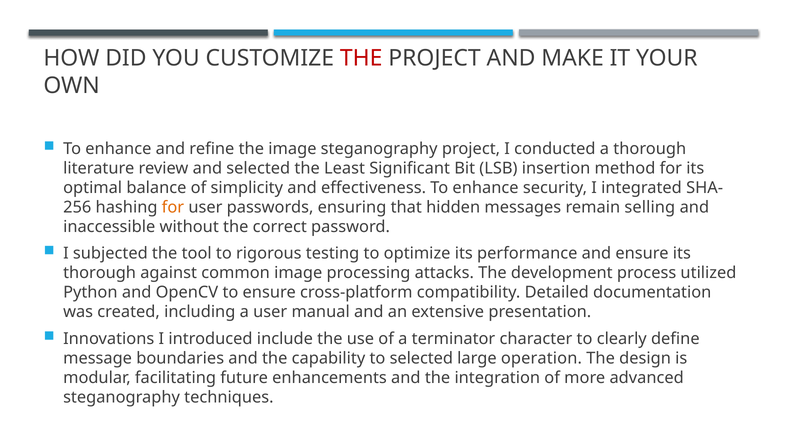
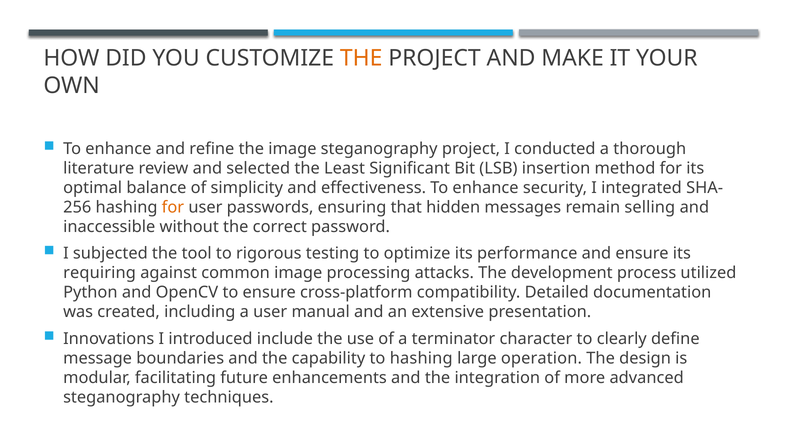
THE at (361, 58) colour: red -> orange
thorough at (100, 273): thorough -> requiring
to selected: selected -> hashing
